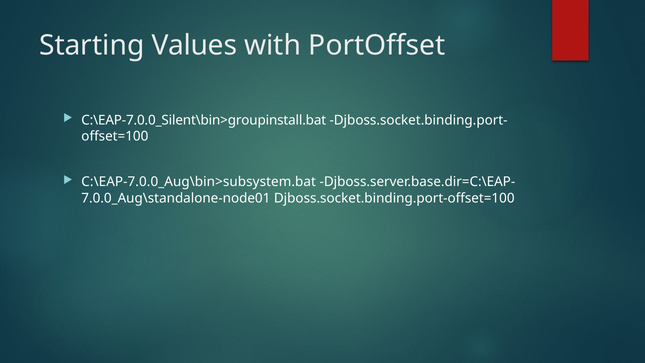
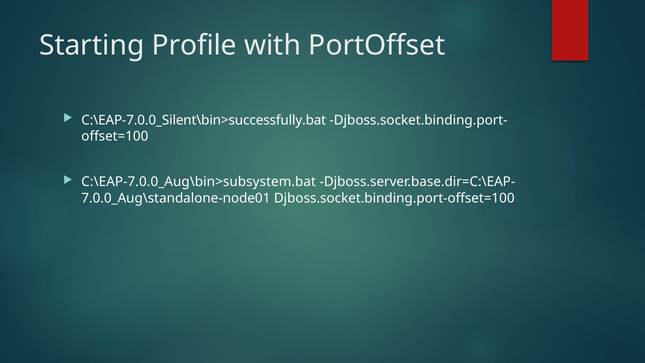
Values: Values -> Profile
C:\EAP-7.0.0_Silent\bin>groupinstall.bat: C:\EAP-7.0.0_Silent\bin>groupinstall.bat -> C:\EAP-7.0.0_Silent\bin>successfully.bat
